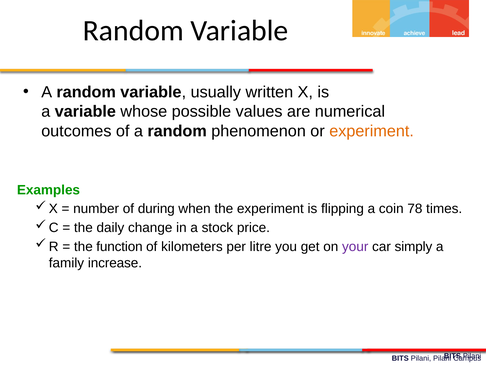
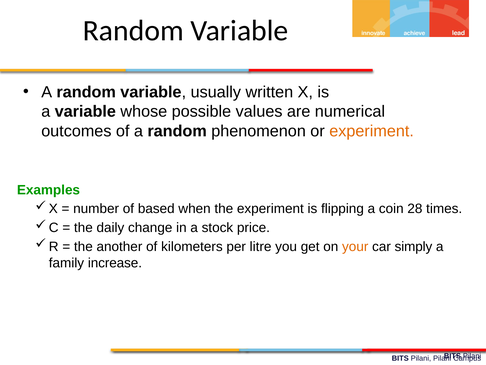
during: during -> based
78: 78 -> 28
function: function -> another
your colour: purple -> orange
